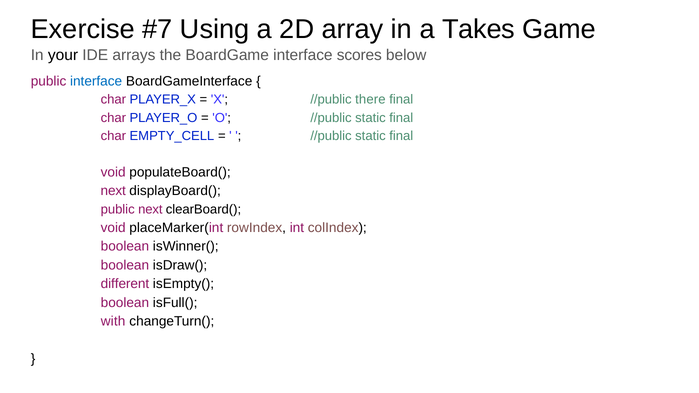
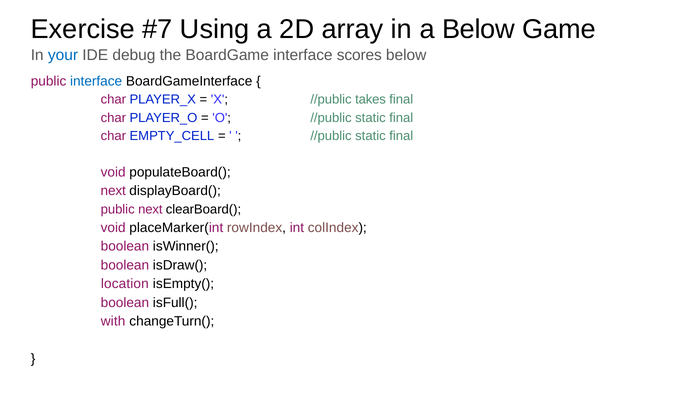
a Takes: Takes -> Below
your colour: black -> blue
arrays: arrays -> debug
there: there -> takes
different: different -> location
